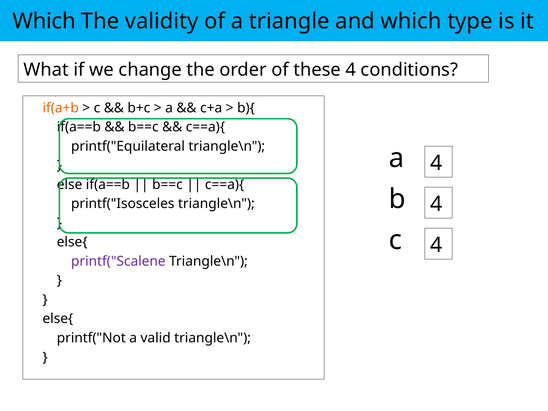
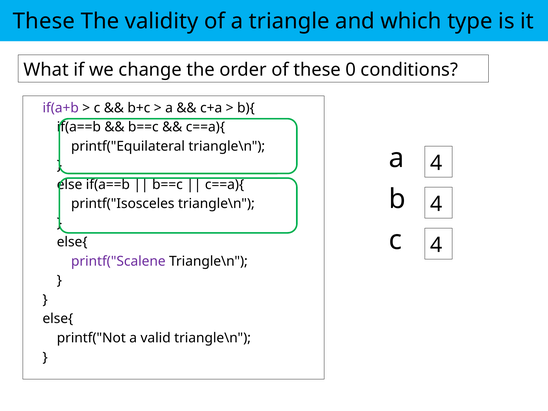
Which at (44, 21): Which -> These
these 4: 4 -> 0
if(a+b colour: orange -> purple
